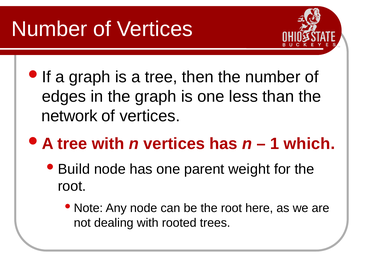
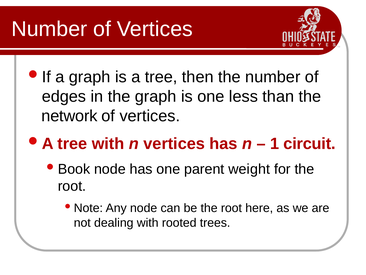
which: which -> circuit
Build: Build -> Book
